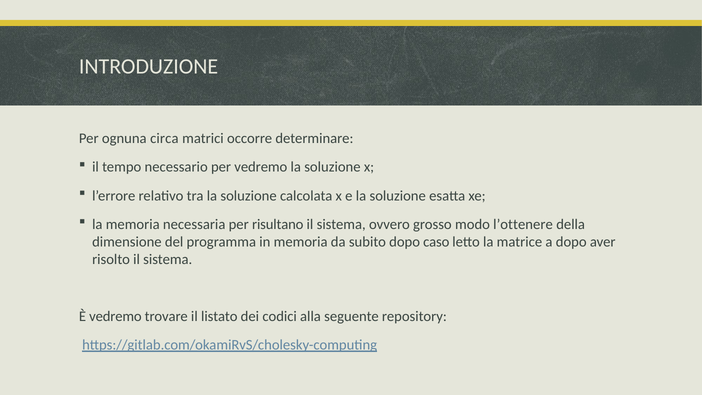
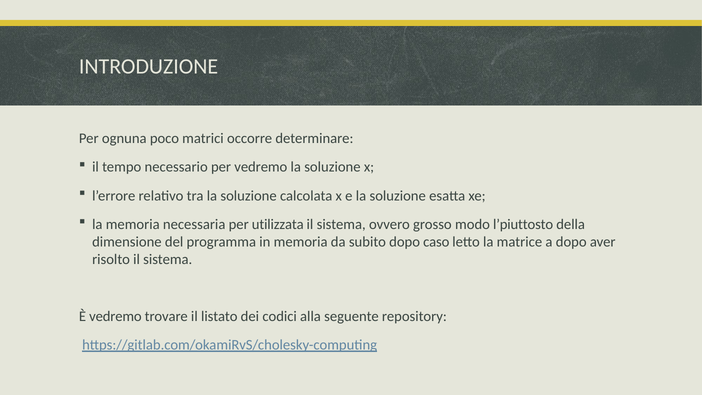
circa: circa -> poco
risultano: risultano -> utilizzata
l’ottenere: l’ottenere -> l’piuttosto
